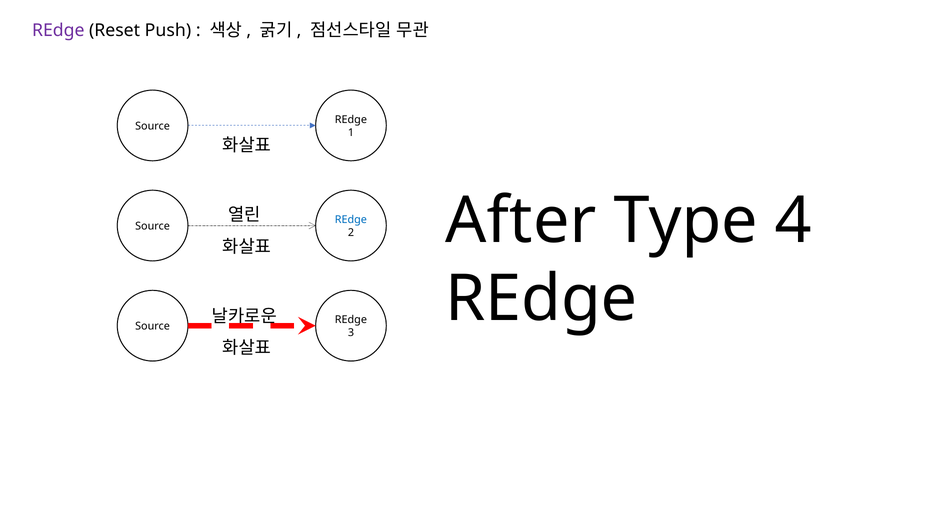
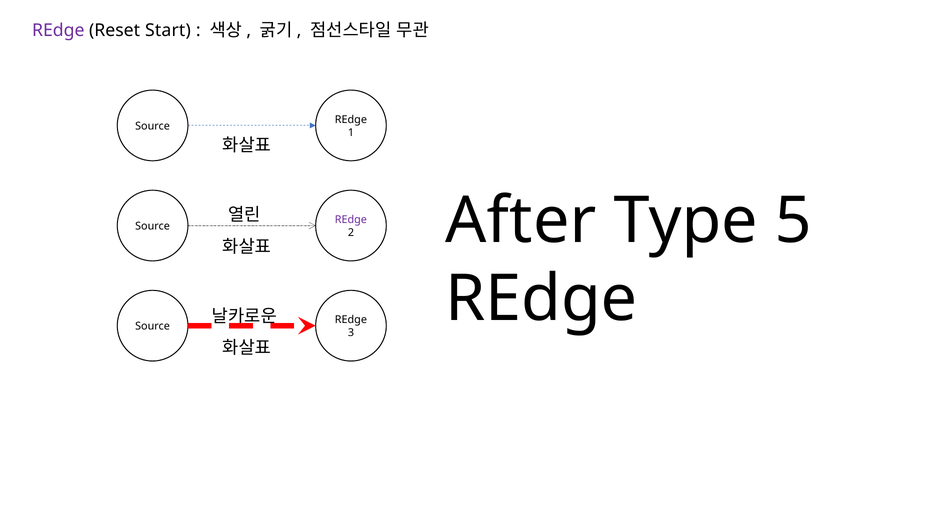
Push: Push -> Start
4: 4 -> 5
REdge at (351, 220) colour: blue -> purple
